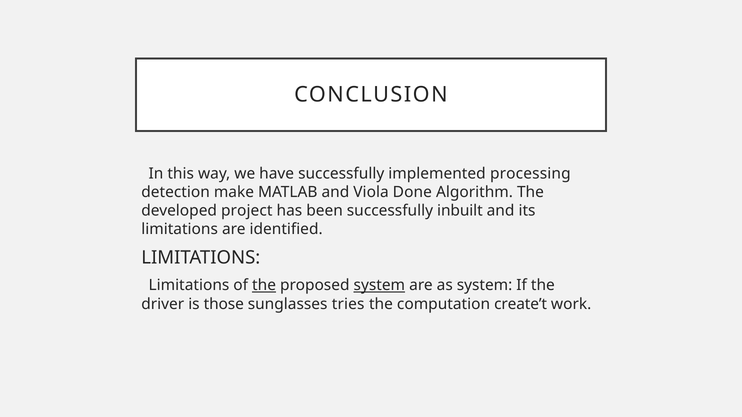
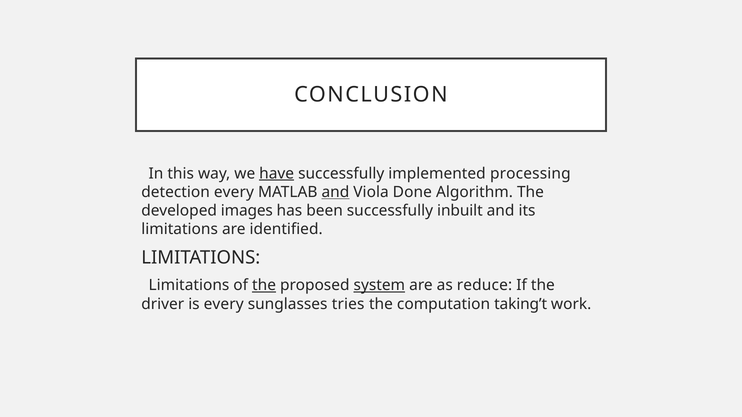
have underline: none -> present
detection make: make -> every
and at (335, 192) underline: none -> present
project: project -> images
as system: system -> reduce
is those: those -> every
create’t: create’t -> taking’t
